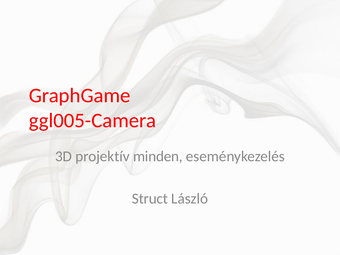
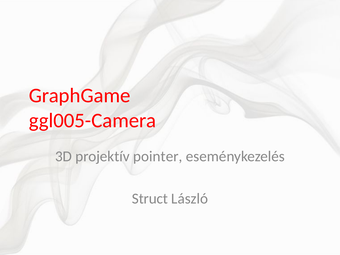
minden: minden -> pointer
